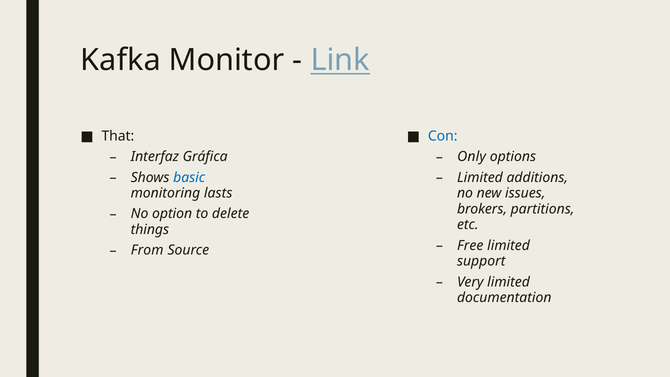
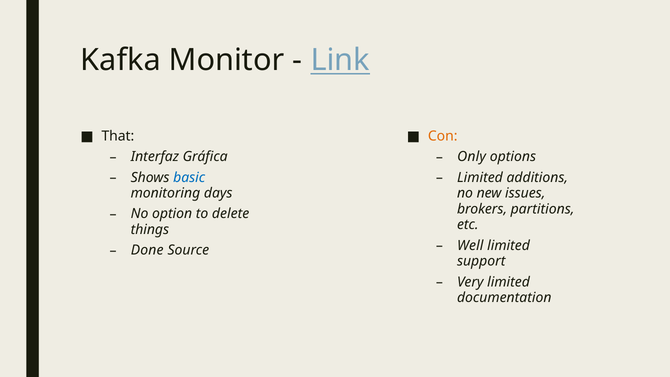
Con colour: blue -> orange
lasts: lasts -> days
Free: Free -> Well
From: From -> Done
